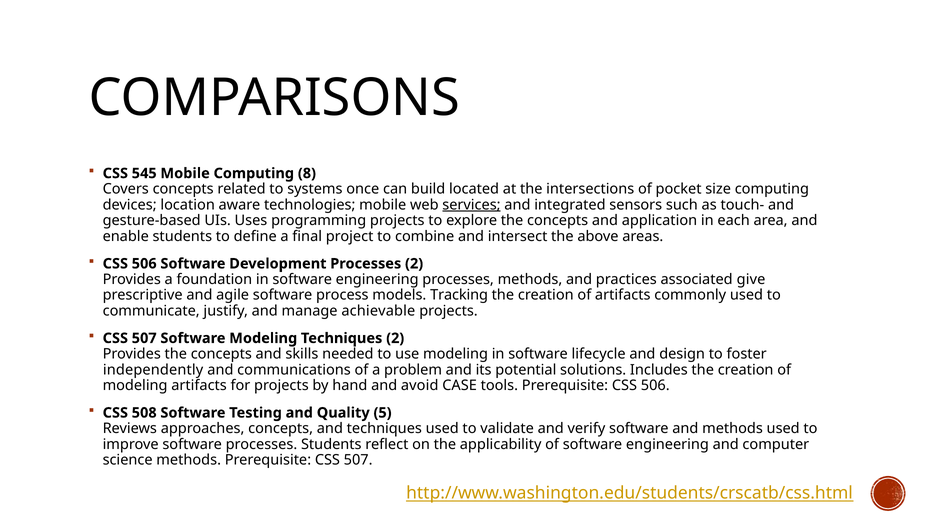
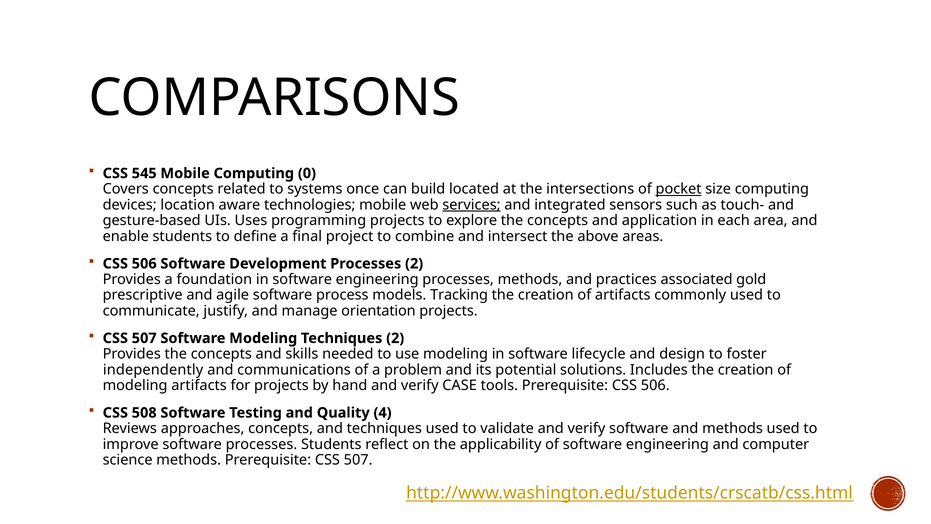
8: 8 -> 0
pocket underline: none -> present
give: give -> gold
achievable: achievable -> orientation
hand and avoid: avoid -> verify
5: 5 -> 4
